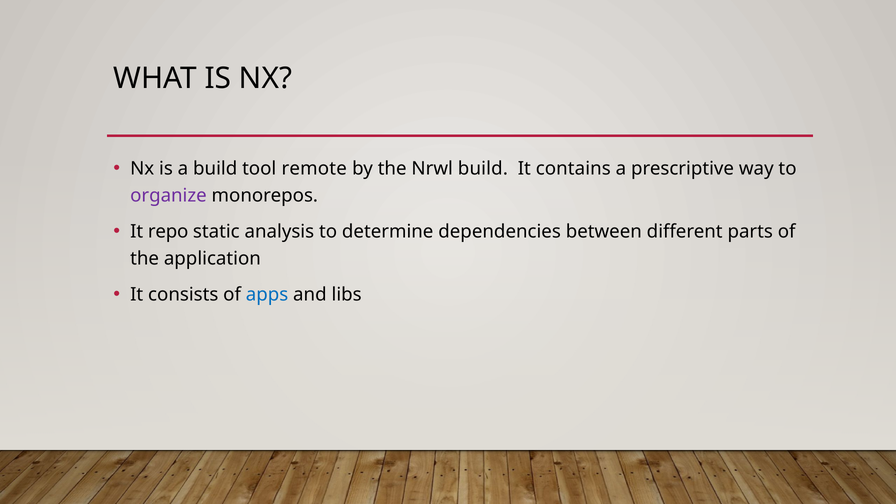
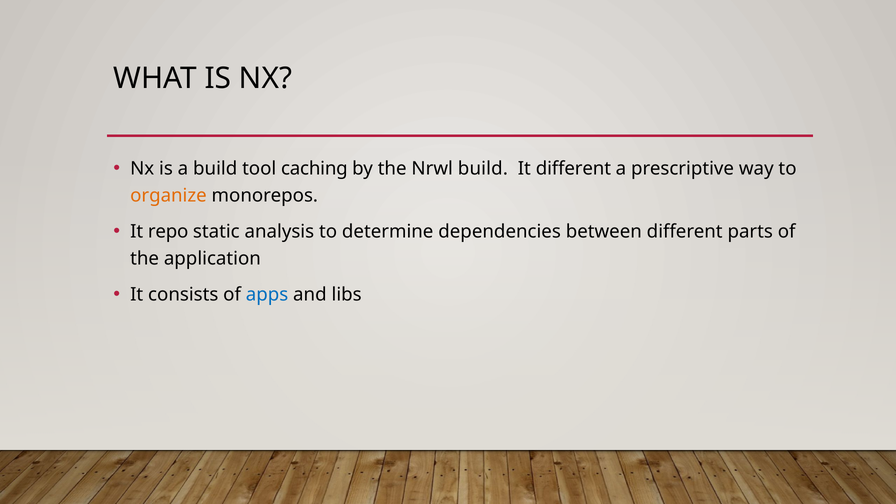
remote: remote -> caching
It contains: contains -> different
organize colour: purple -> orange
